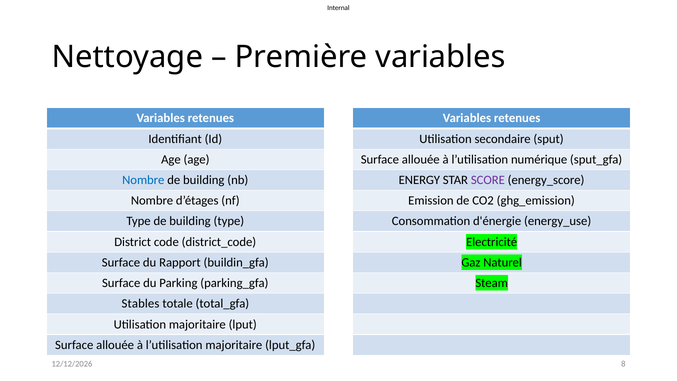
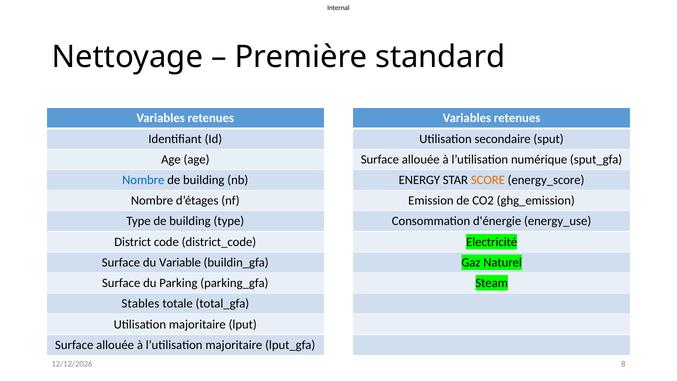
Première variables: variables -> standard
SCORE colour: purple -> orange
Rapport: Rapport -> Variable
